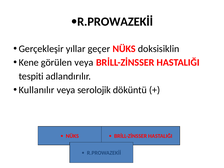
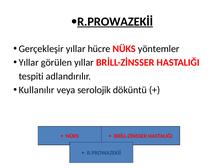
R.PROWAZEKİİ at (115, 22) underline: none -> present
geçer: geçer -> hücre
doksisiklin: doksisiklin -> yöntemler
Kene at (29, 62): Kene -> Yıllar
görülen veya: veya -> yıllar
